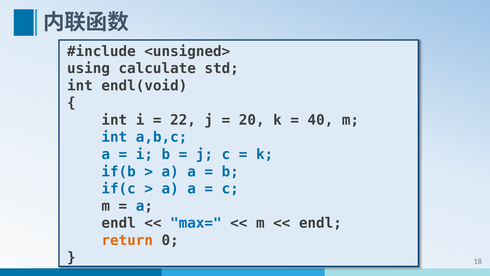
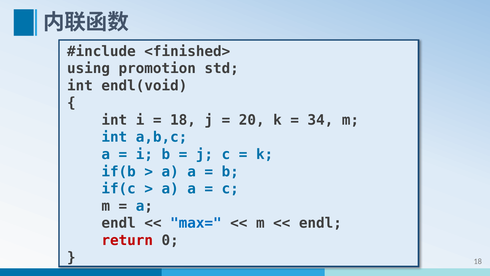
<unsigned>: <unsigned> -> <finished>
calculate: calculate -> promotion
22 at (183, 120): 22 -> 18
40: 40 -> 34
return colour: orange -> red
